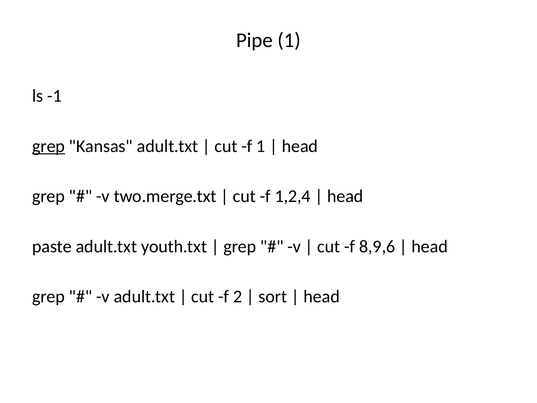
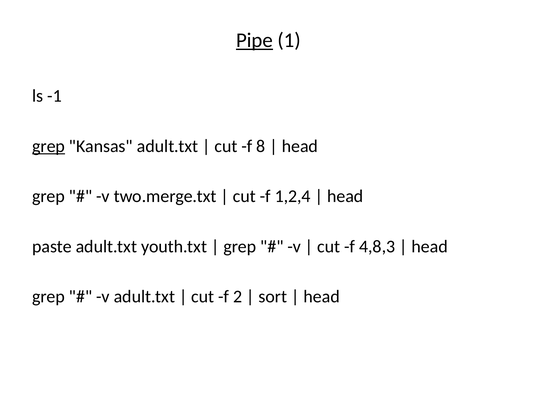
Pipe underline: none -> present
f 1: 1 -> 8
8,9,6: 8,9,6 -> 4,8,3
